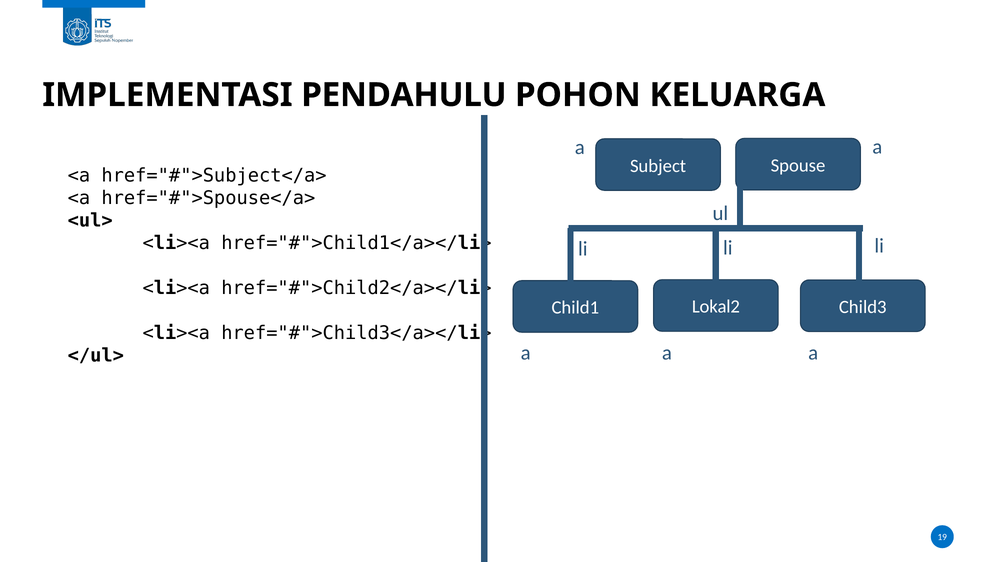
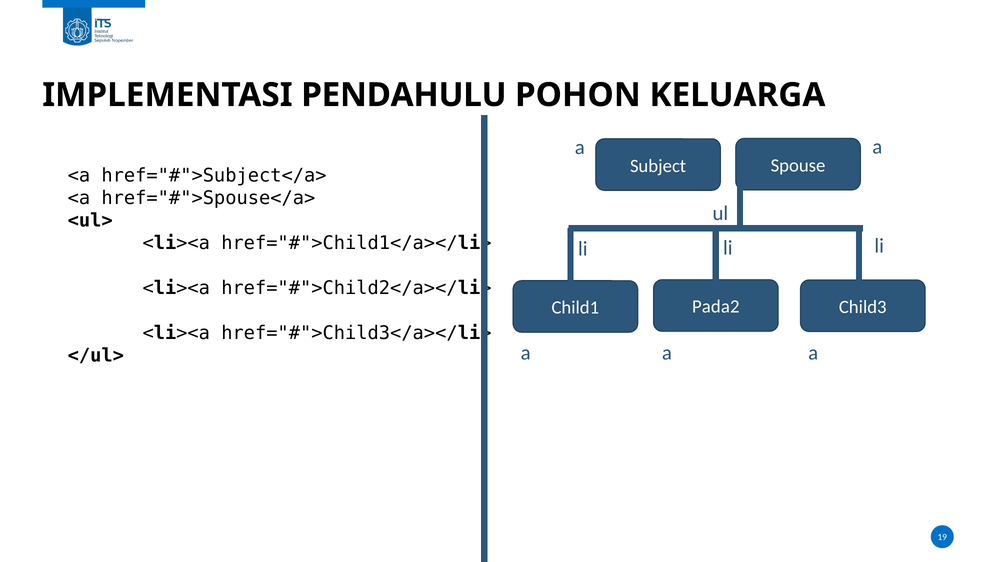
Lokal2: Lokal2 -> Pada2
